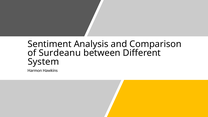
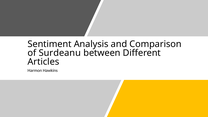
System: System -> Articles
